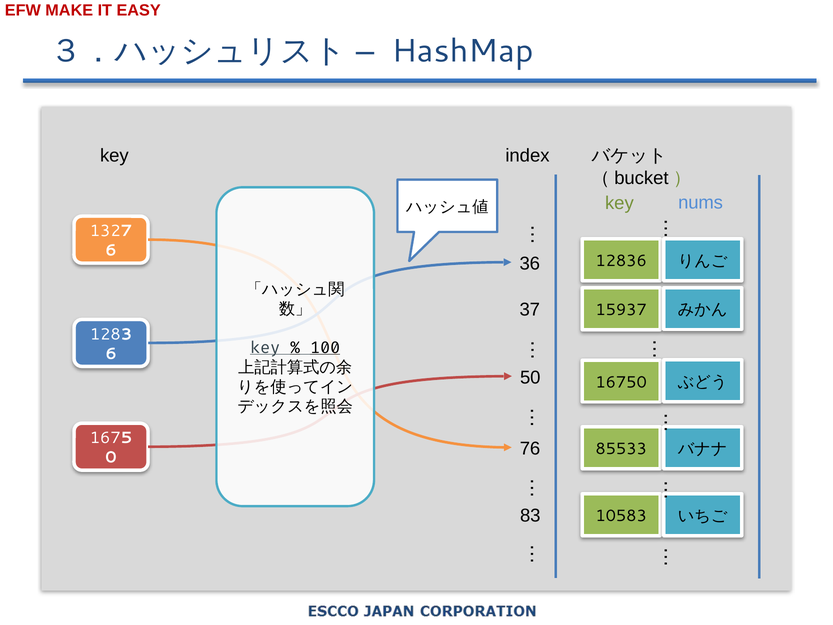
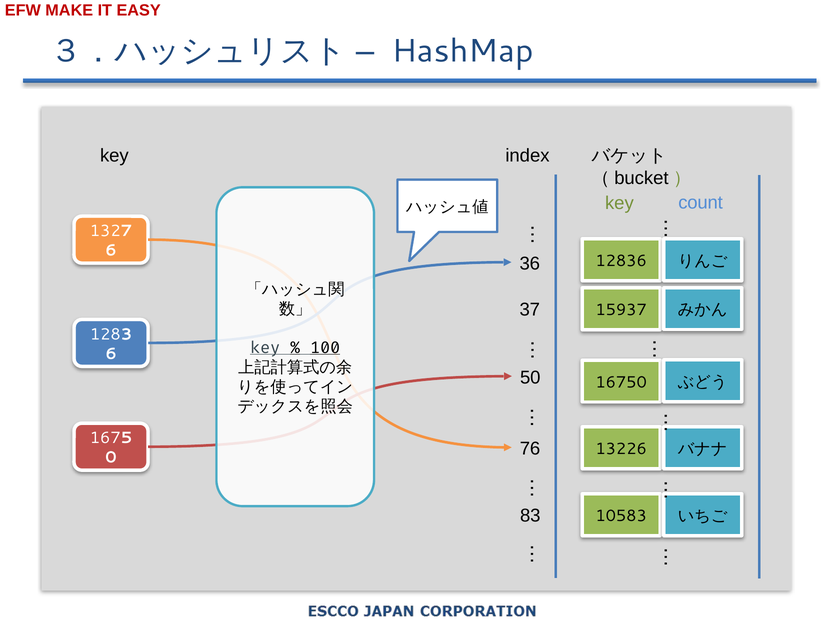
nums: nums -> count
85533: 85533 -> 13226
